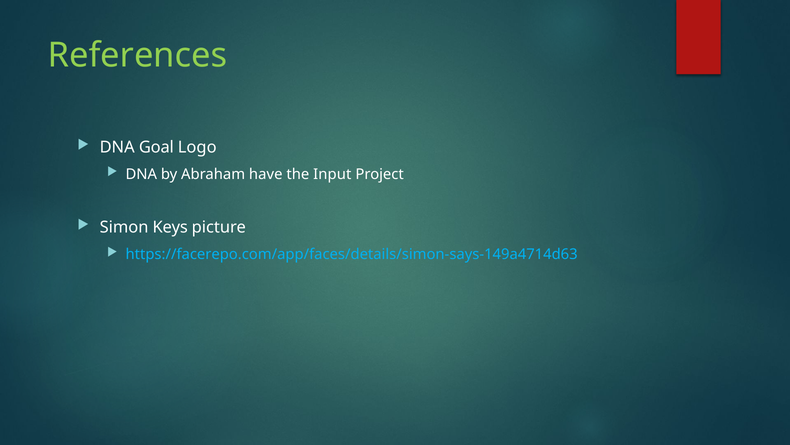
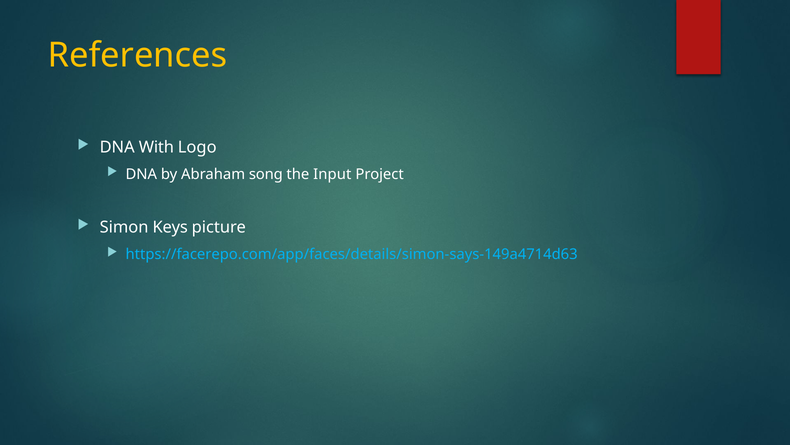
References colour: light green -> yellow
Goal: Goal -> With
have: have -> song
